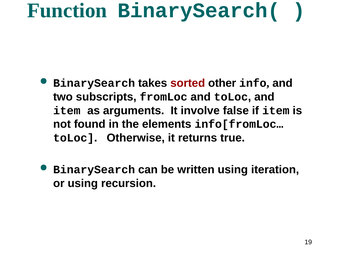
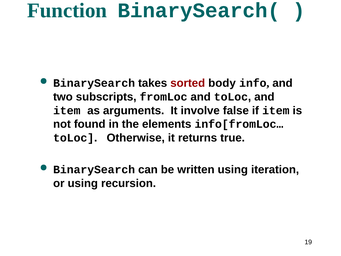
other: other -> body
